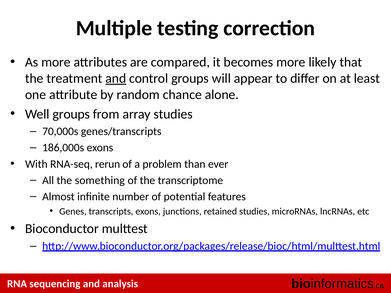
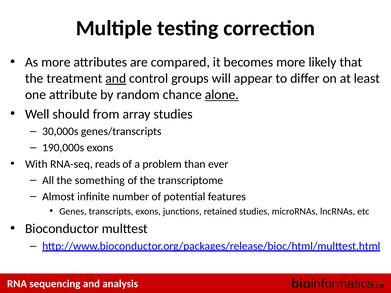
alone underline: none -> present
Well groups: groups -> should
70,000s: 70,000s -> 30,000s
186,000s: 186,000s -> 190,000s
rerun: rerun -> reads
